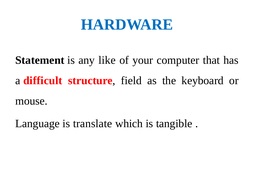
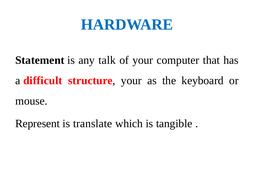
like: like -> talk
structure field: field -> your
Language: Language -> Represent
